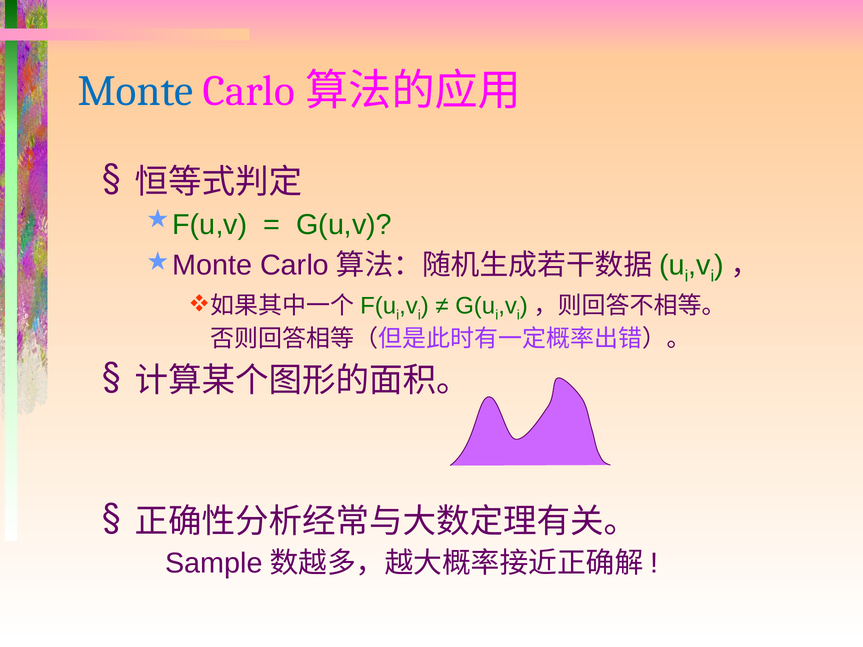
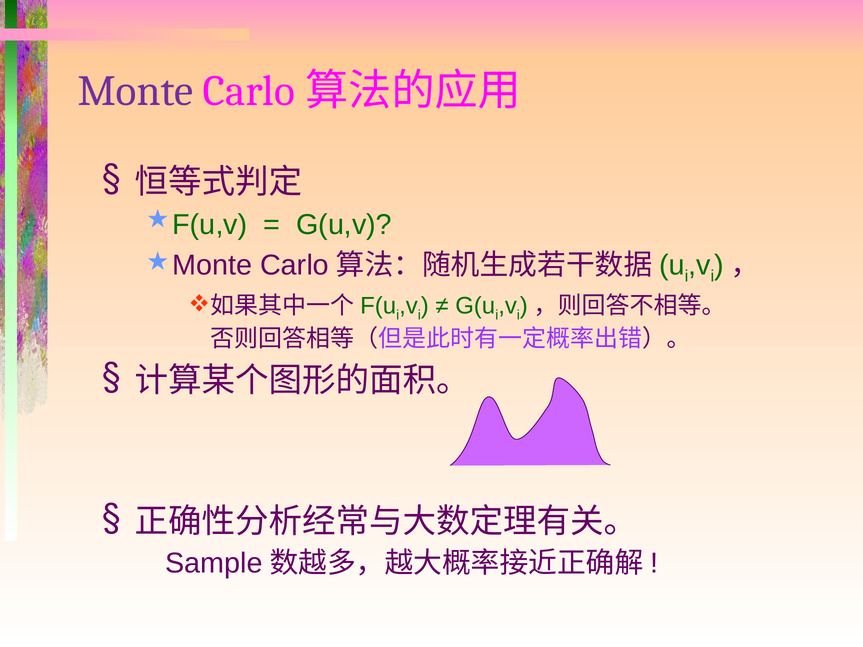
Monte colour: blue -> purple
